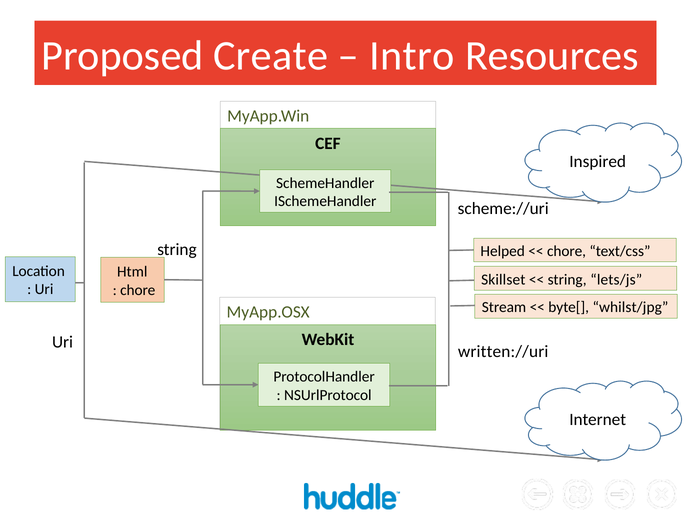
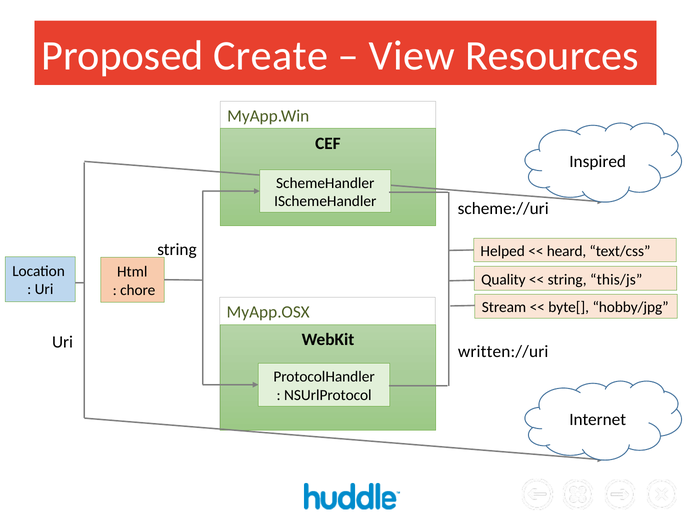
Intro: Intro -> View
chore at (567, 251): chore -> heard
Skillset: Skillset -> Quality
lets/js: lets/js -> this/js
whilst/jpg: whilst/jpg -> hobby/jpg
